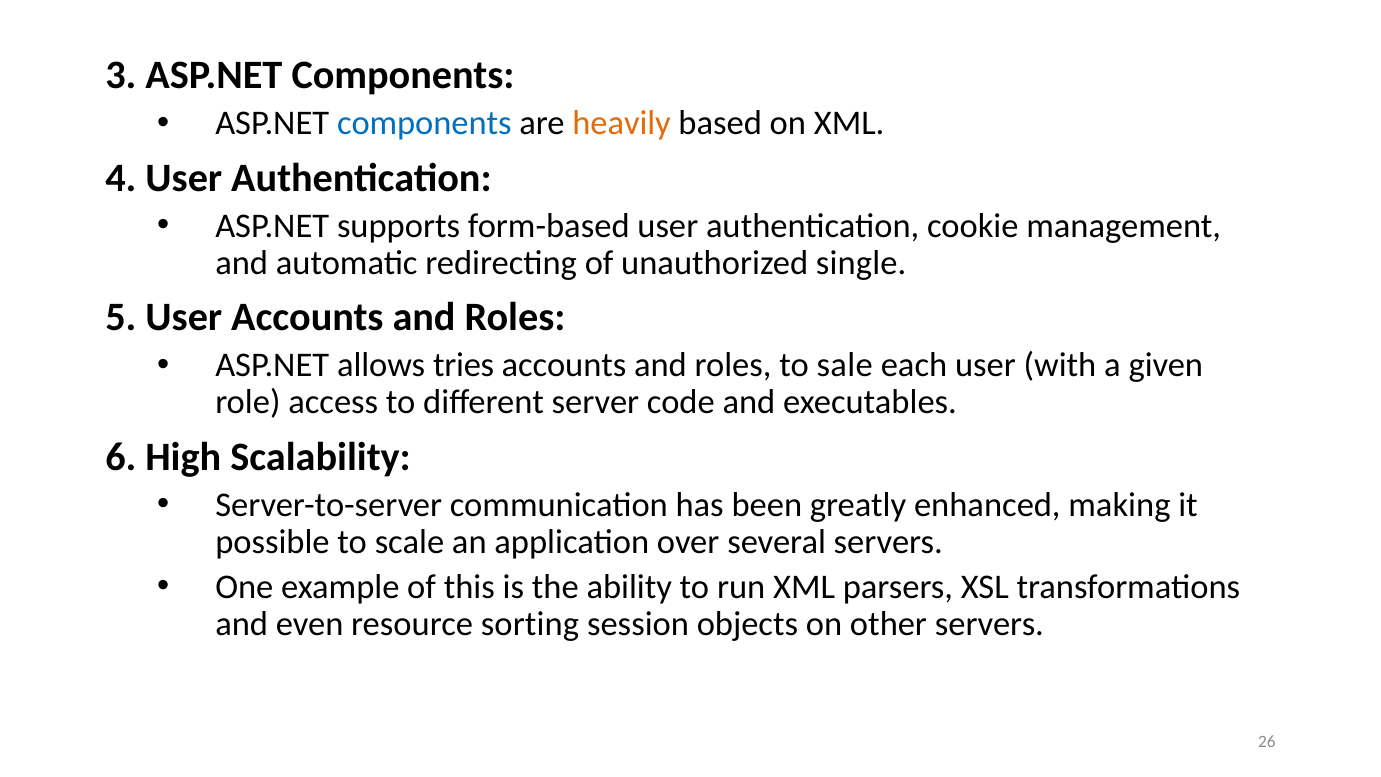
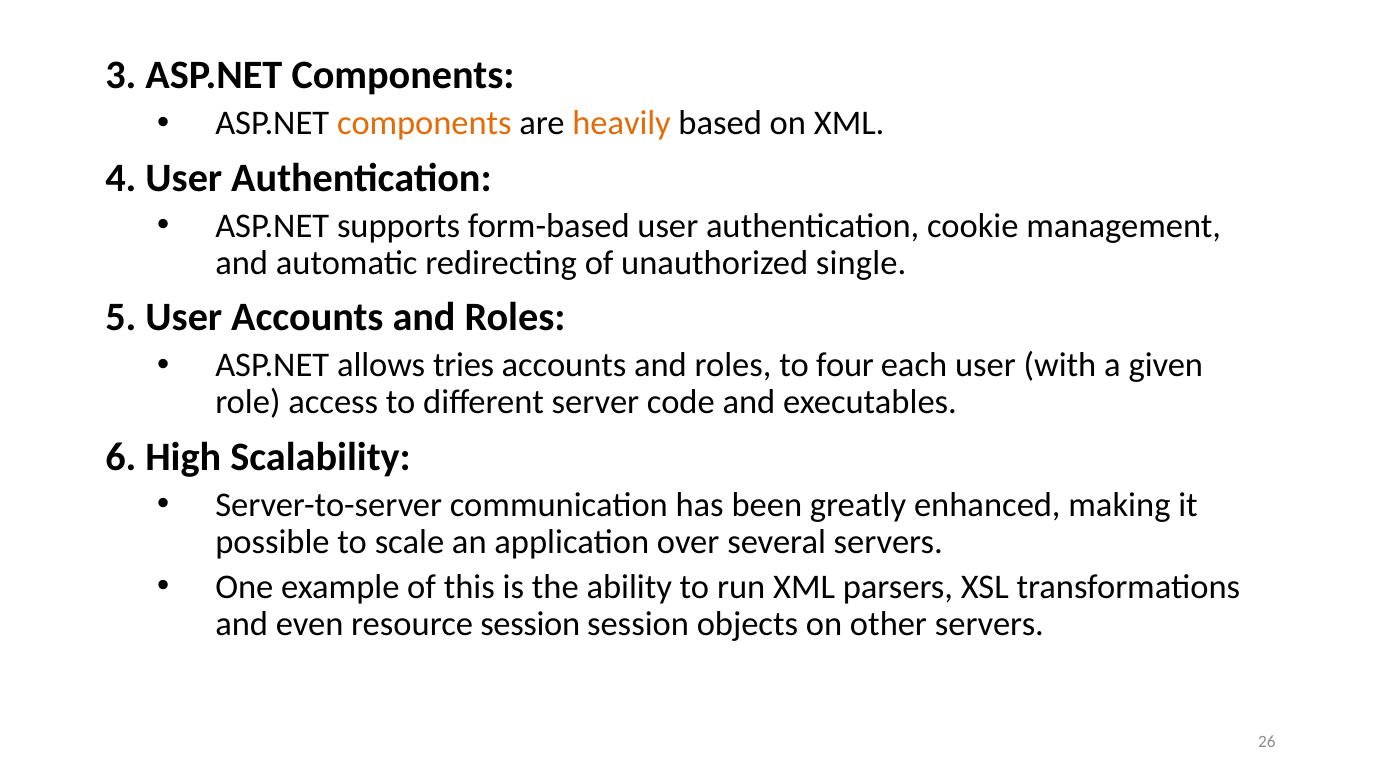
components at (424, 123) colour: blue -> orange
sale: sale -> four
resource sorting: sorting -> session
